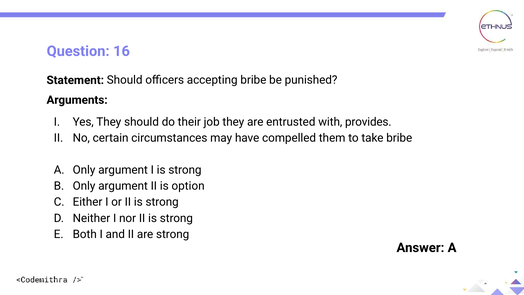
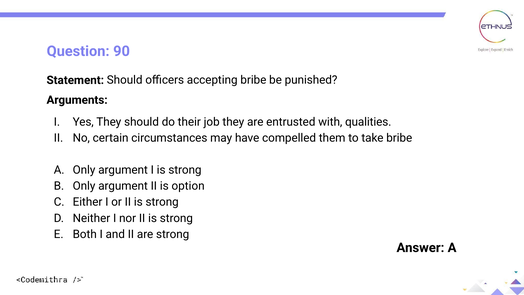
16: 16 -> 90
provides: provides -> qualities
